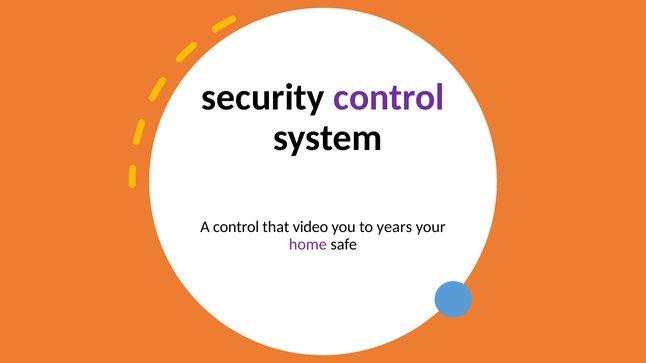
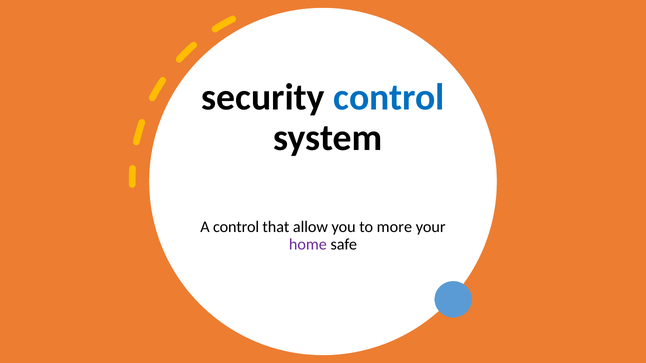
control at (389, 97) colour: purple -> blue
video: video -> allow
years: years -> more
